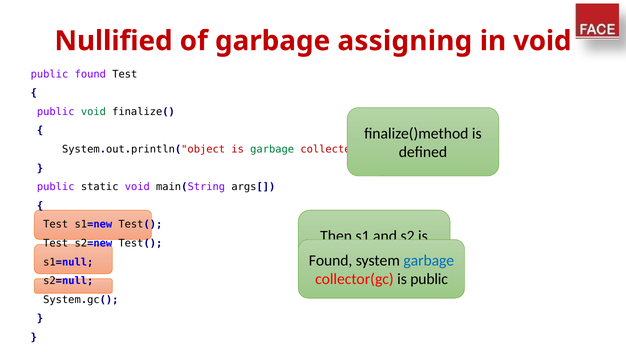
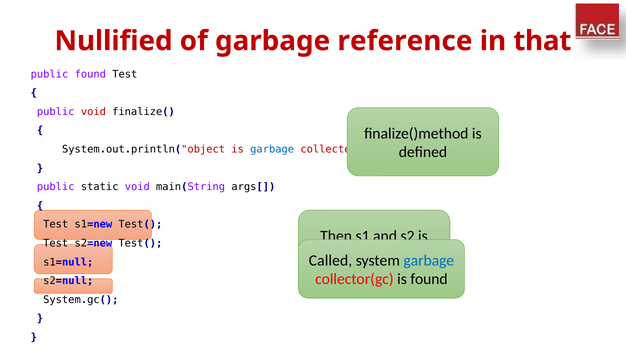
assigning: assigning -> reference
in void: void -> that
void at (93, 112) colour: green -> red
garbage at (272, 149) colour: green -> blue
Found at (331, 261): Found -> Called
is public: public -> found
